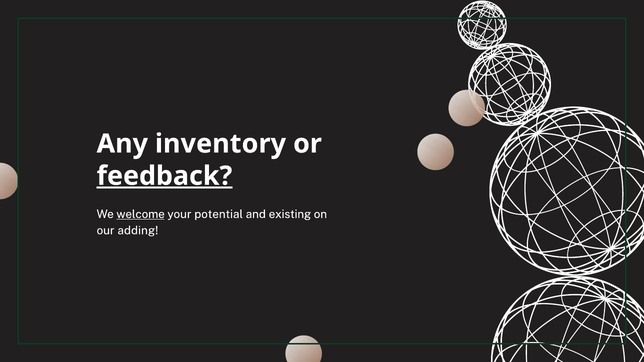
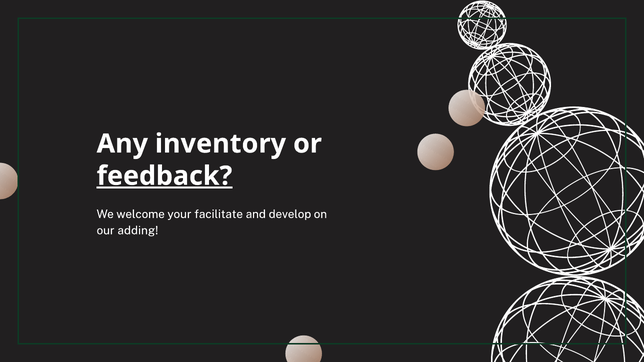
welcome underline: present -> none
potential: potential -> facilitate
existing: existing -> develop
